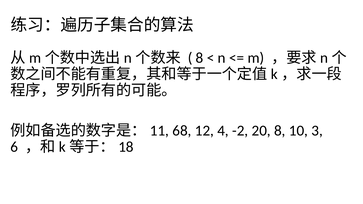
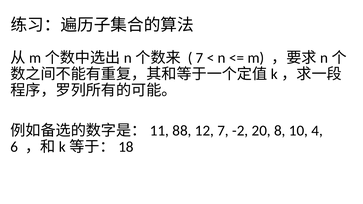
8 at (200, 58): 8 -> 7
68: 68 -> 88
12 4: 4 -> 7
3: 3 -> 4
